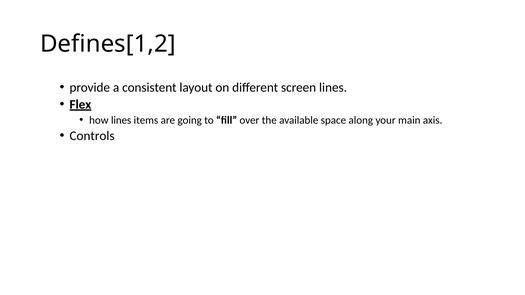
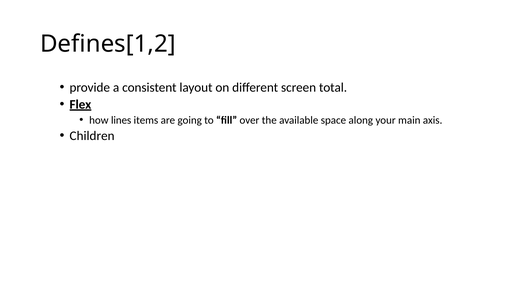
screen lines: lines -> total
Controls: Controls -> Children
